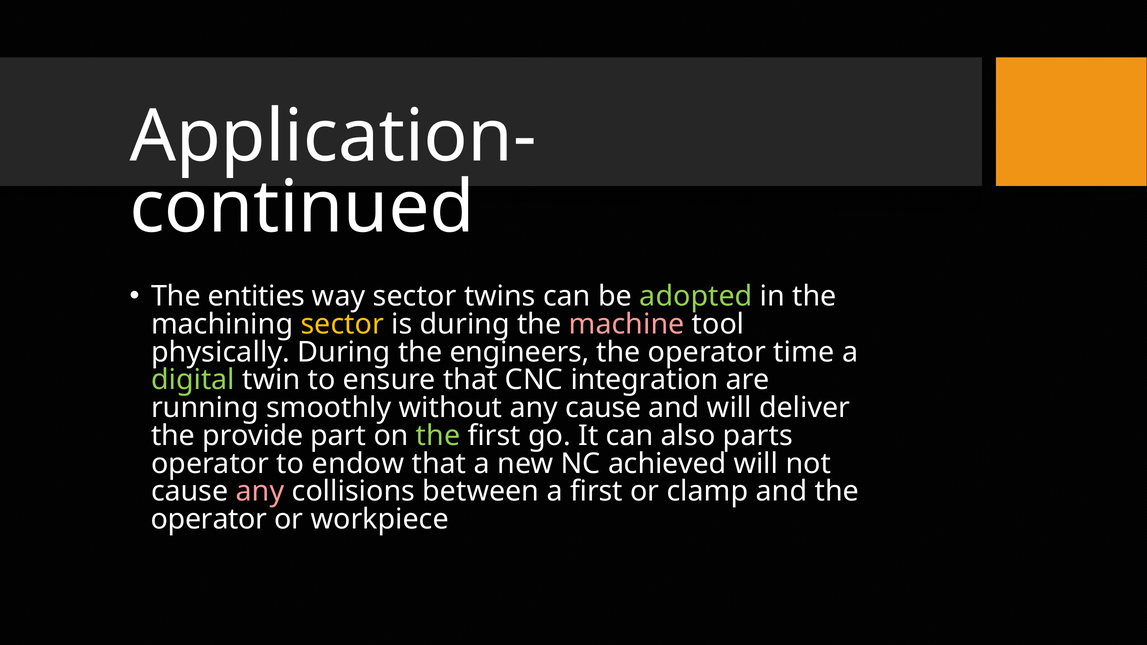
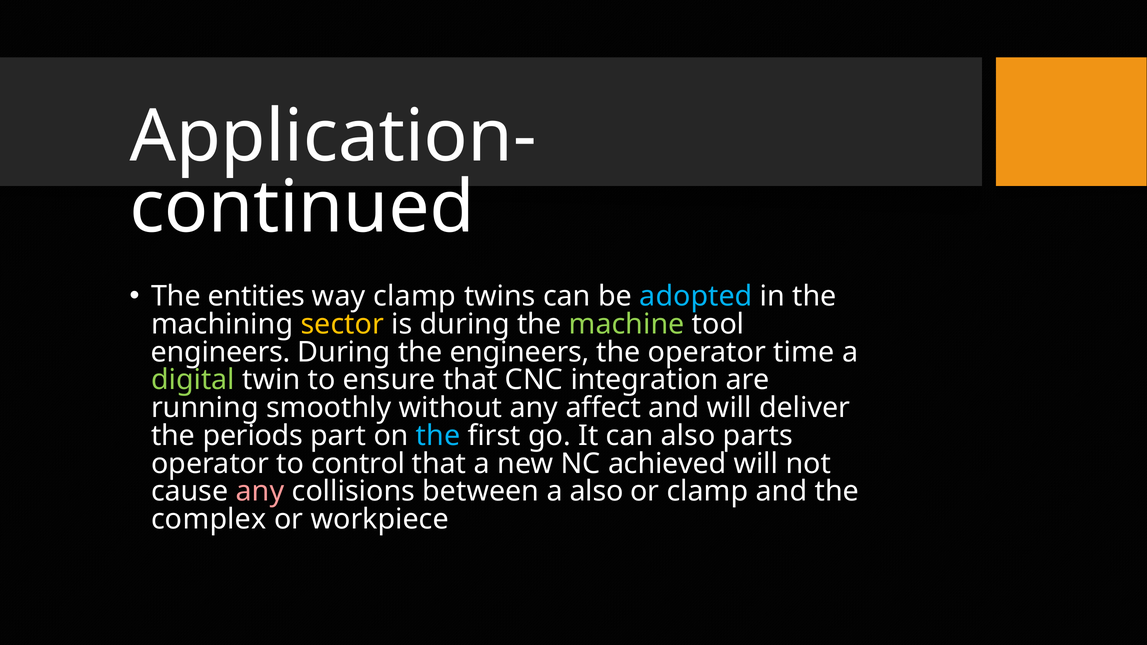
way sector: sector -> clamp
adopted colour: light green -> light blue
machine colour: pink -> light green
physically at (220, 352): physically -> engineers
any cause: cause -> affect
provide: provide -> periods
the at (438, 436) colour: light green -> light blue
endow: endow -> control
a first: first -> also
operator at (209, 519): operator -> complex
